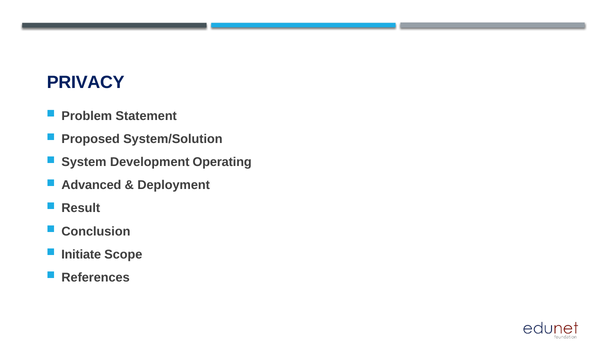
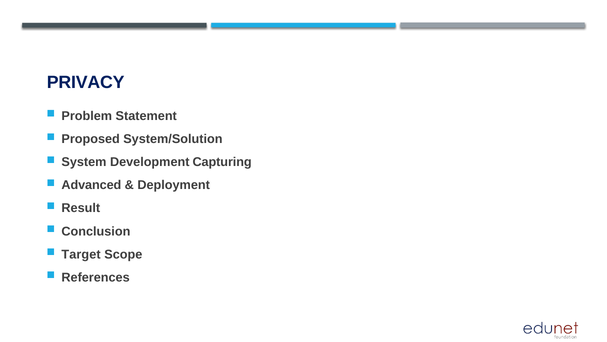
Operating: Operating -> Capturing
Initiate: Initiate -> Target
